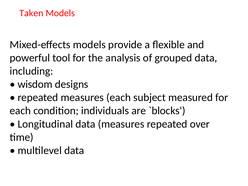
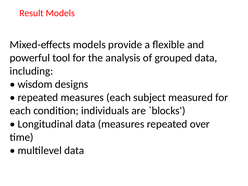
Taken: Taken -> Result
